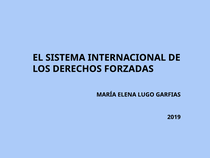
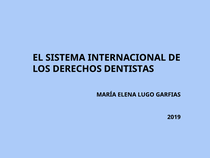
FORZADAS: FORZADAS -> DENTISTAS
